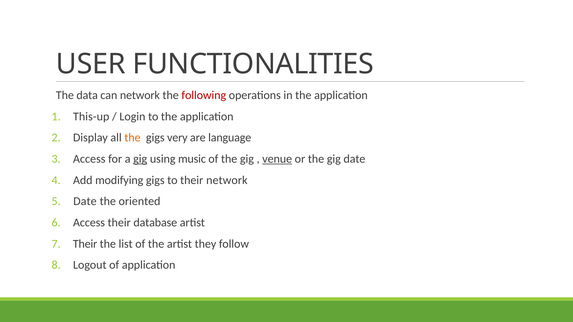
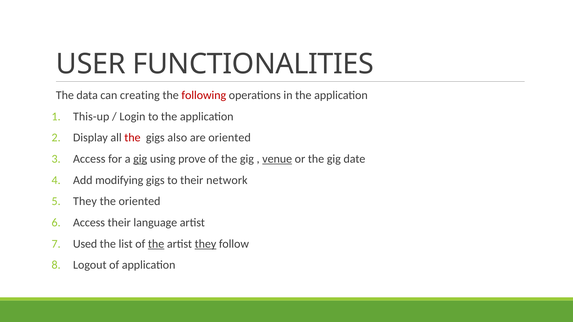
can network: network -> creating
the at (132, 138) colour: orange -> red
very: very -> also
are language: language -> oriented
music: music -> prove
Date at (85, 202): Date -> They
database: database -> language
Their at (85, 244): Their -> Used
the at (156, 244) underline: none -> present
they at (205, 244) underline: none -> present
